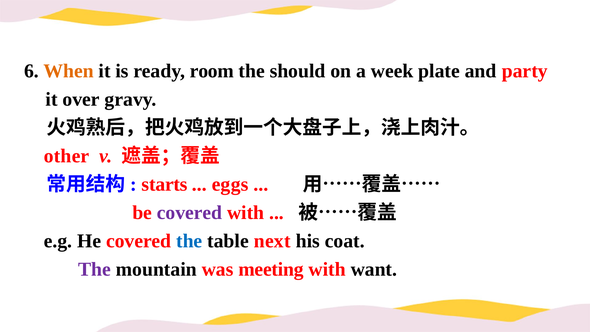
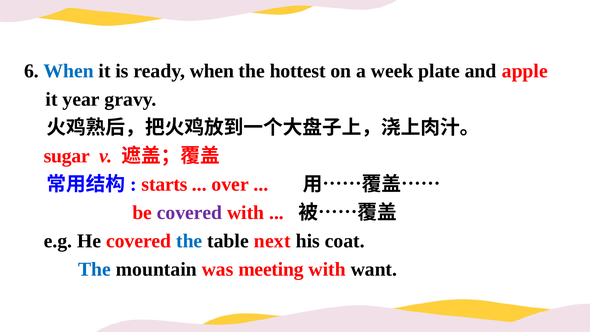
When at (69, 71) colour: orange -> blue
ready room: room -> when
should: should -> hottest
party: party -> apple
over: over -> year
other: other -> sugar
eggs: eggs -> over
The at (95, 269) colour: purple -> blue
